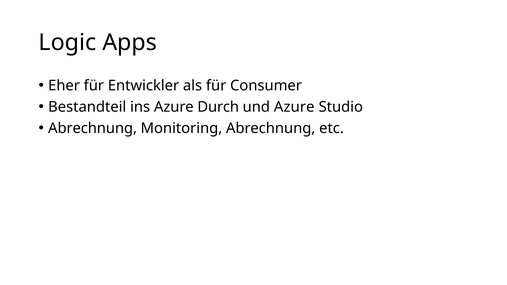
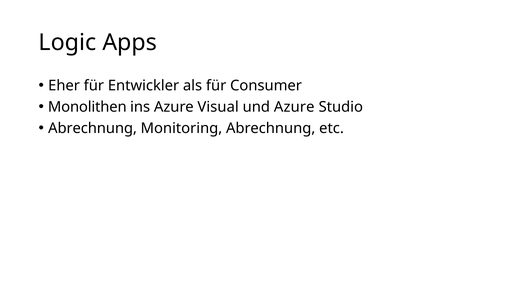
Bestandteil: Bestandteil -> Monolithen
Durch: Durch -> Visual
